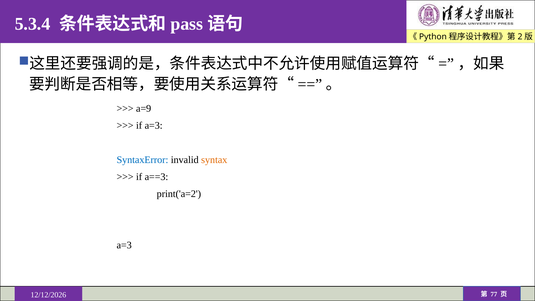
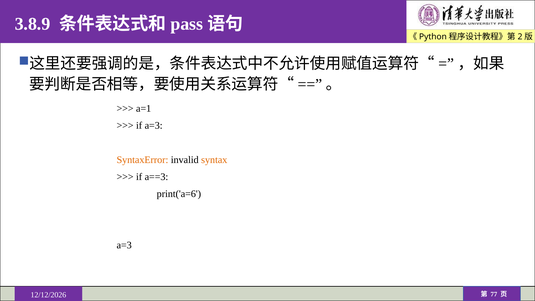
5.3.4: 5.3.4 -> 3.8.9
a=9: a=9 -> a=1
SyntaxError colour: blue -> orange
print('a=2: print('a=2 -> print('a=6
